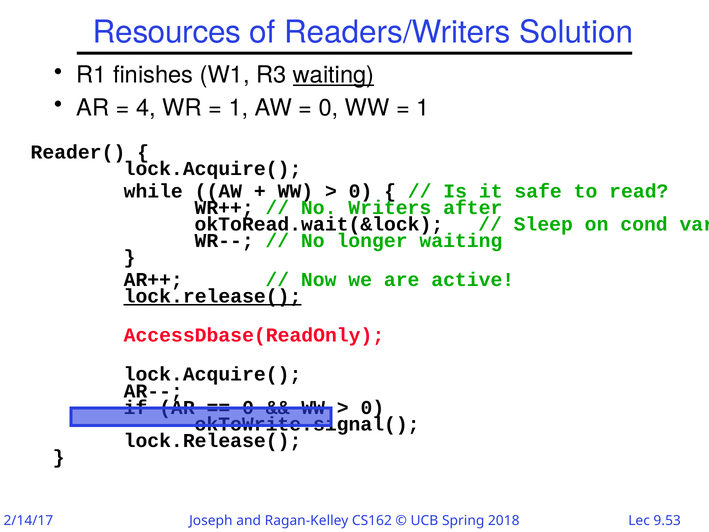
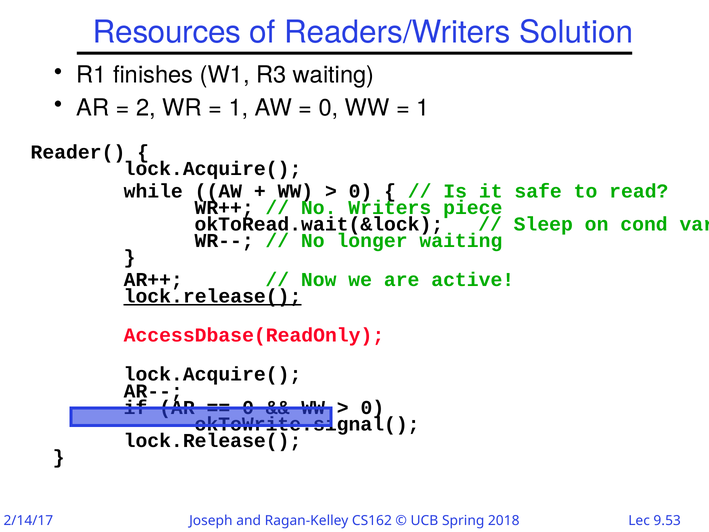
waiting at (334, 75) underline: present -> none
4: 4 -> 2
after: after -> piece
